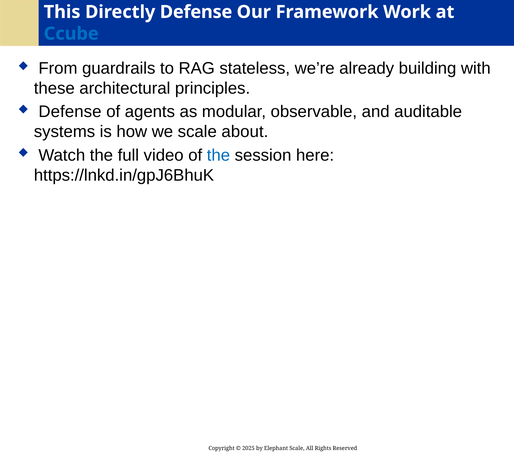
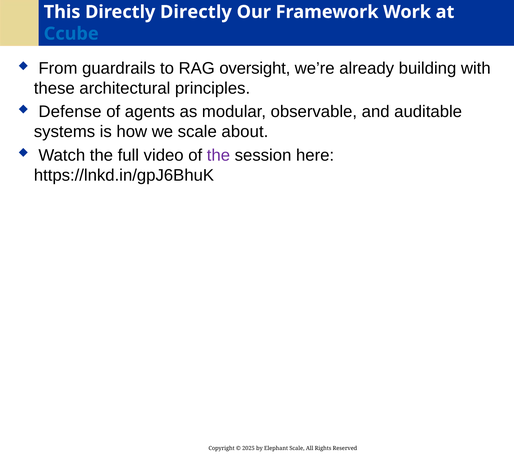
Directly Defense: Defense -> Directly
stateless: stateless -> oversight
the at (218, 155) colour: blue -> purple
